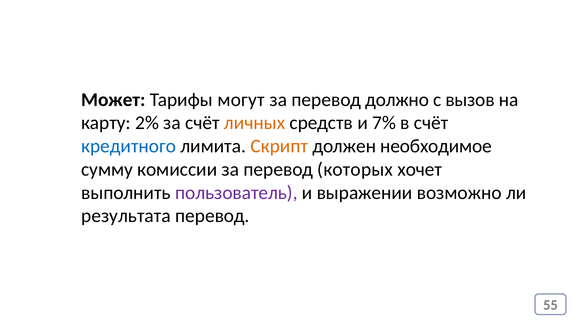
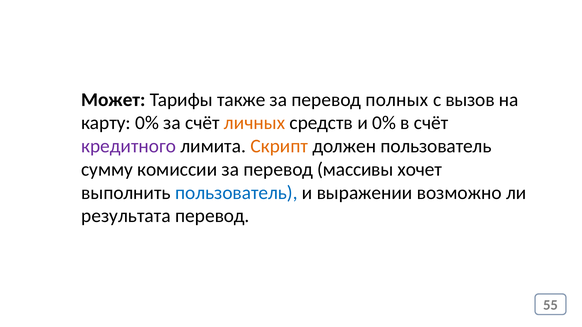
могут: могут -> также
должно: должно -> полных
карту 2%: 2% -> 0%
и 7%: 7% -> 0%
кредитного colour: blue -> purple
должен необходимое: необходимое -> пользователь
которых: которых -> массивы
пользователь at (236, 193) colour: purple -> blue
